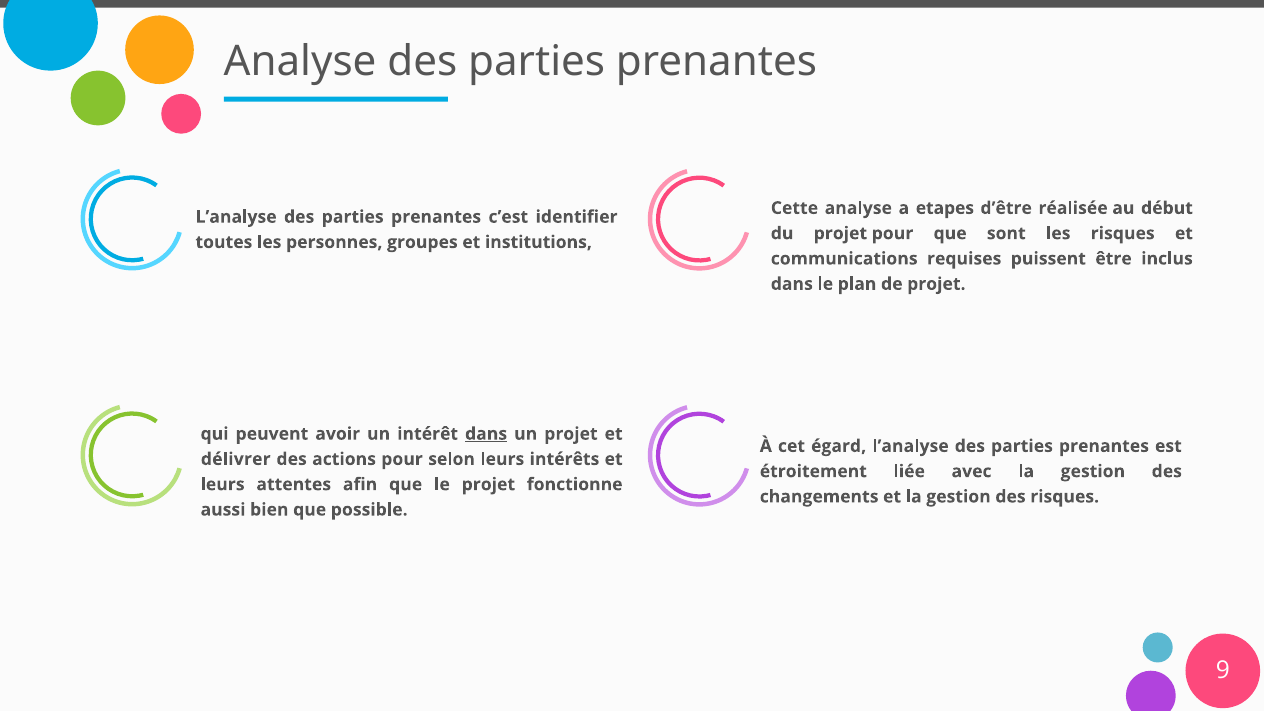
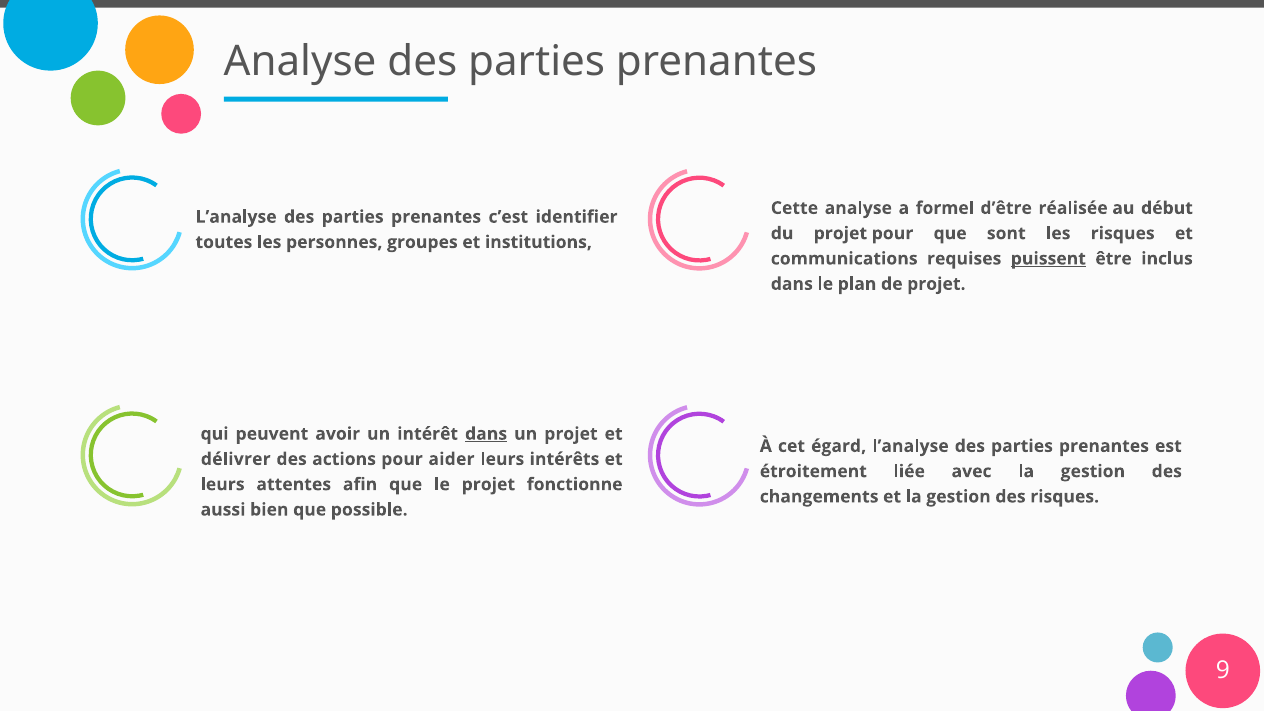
etapes: etapes -> formel
puissent underline: none -> present
selon: selon -> aider
